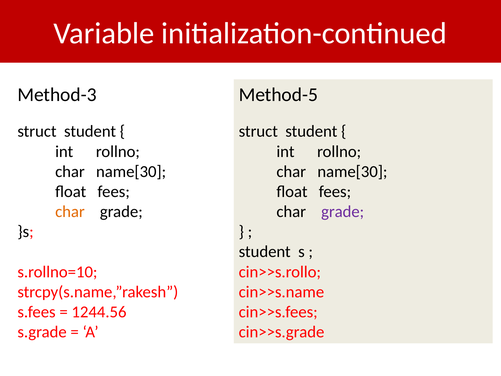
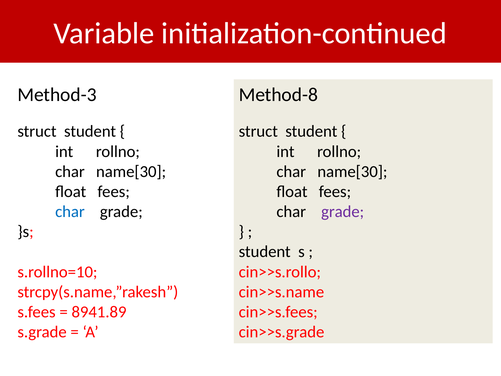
Method-5: Method-5 -> Method-8
char at (70, 212) colour: orange -> blue
1244.56: 1244.56 -> 8941.89
